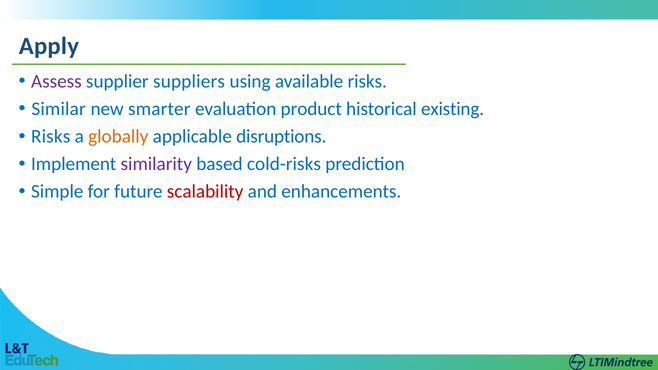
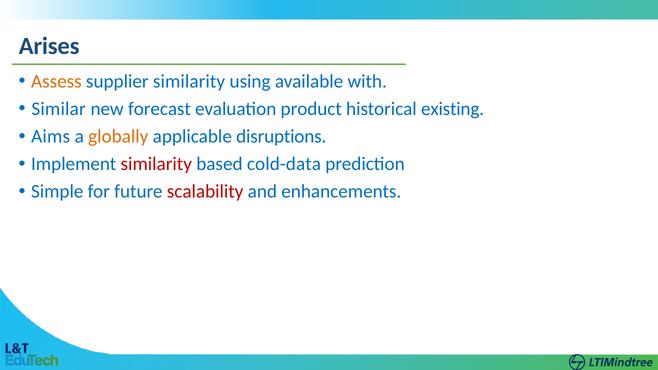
Apply: Apply -> Arises
Assess colour: purple -> orange
supplier suppliers: suppliers -> similarity
available risks: risks -> with
smarter: smarter -> forecast
Risks at (51, 137): Risks -> Aims
similarity at (156, 164) colour: purple -> red
cold-risks: cold-risks -> cold-data
